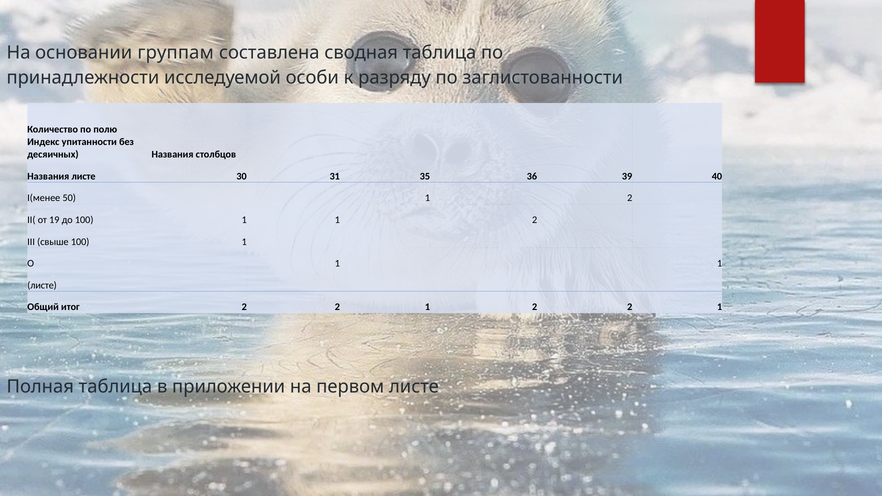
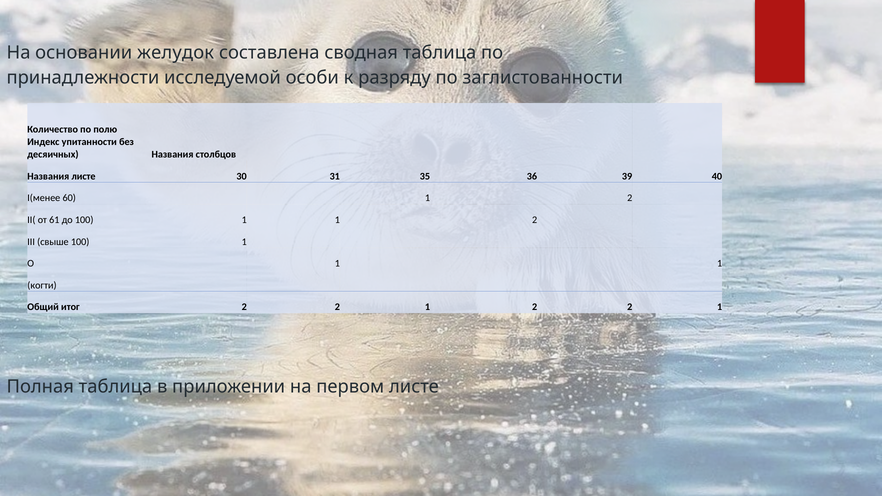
группам: группам -> желудок
50: 50 -> 60
19: 19 -> 61
листе at (42, 285): листе -> когти
